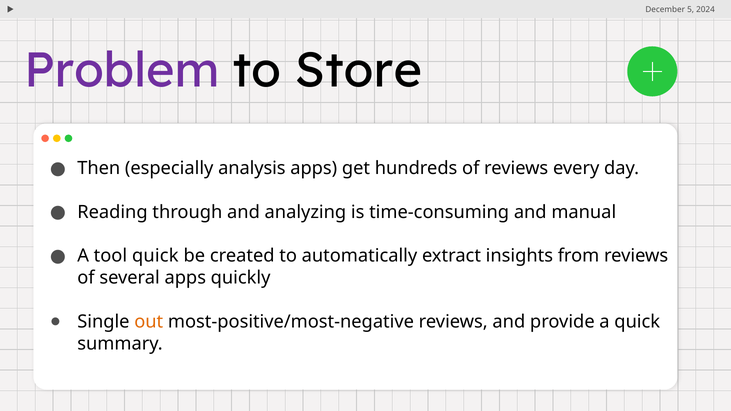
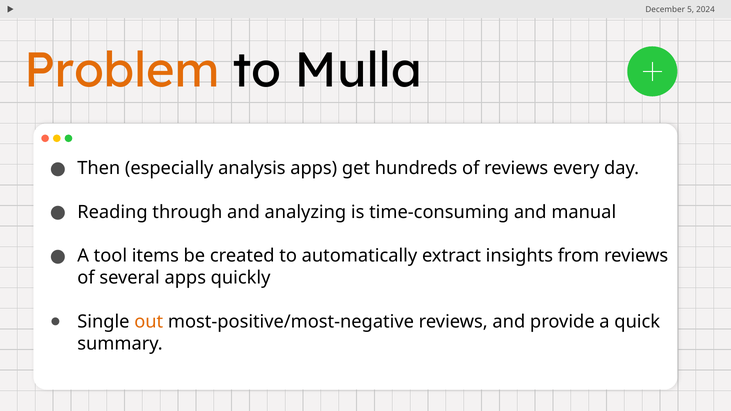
Problem colour: purple -> orange
Store: Store -> Mulla
tool quick: quick -> items
